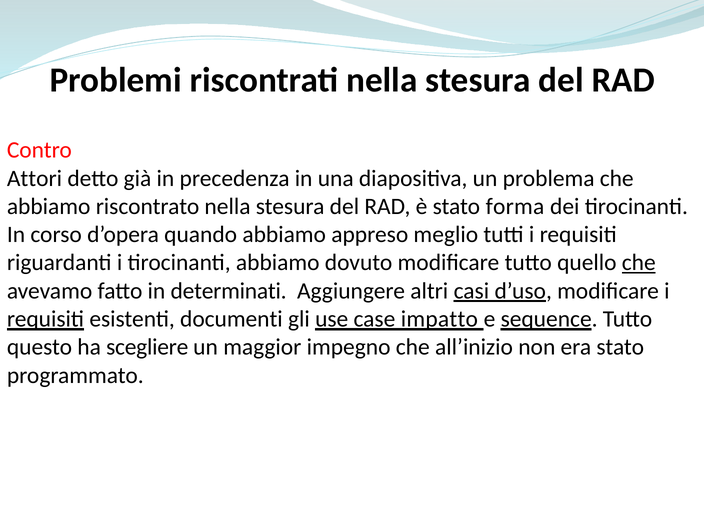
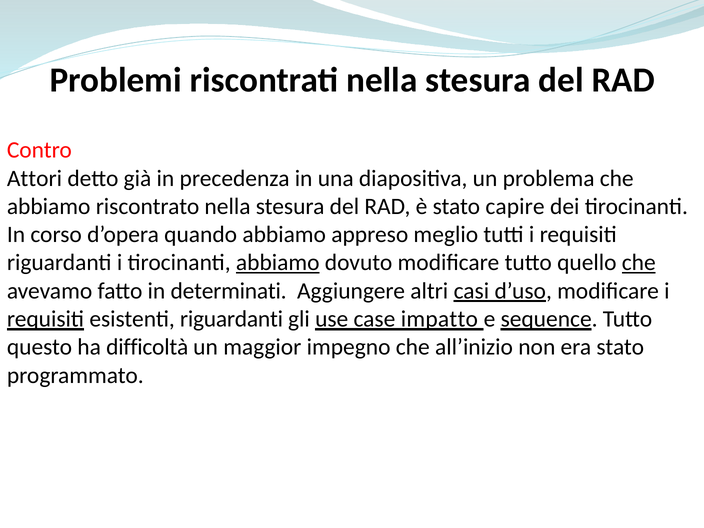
forma: forma -> capire
abbiamo at (278, 263) underline: none -> present
esistenti documenti: documenti -> riguardanti
scegliere: scegliere -> difficoltà
